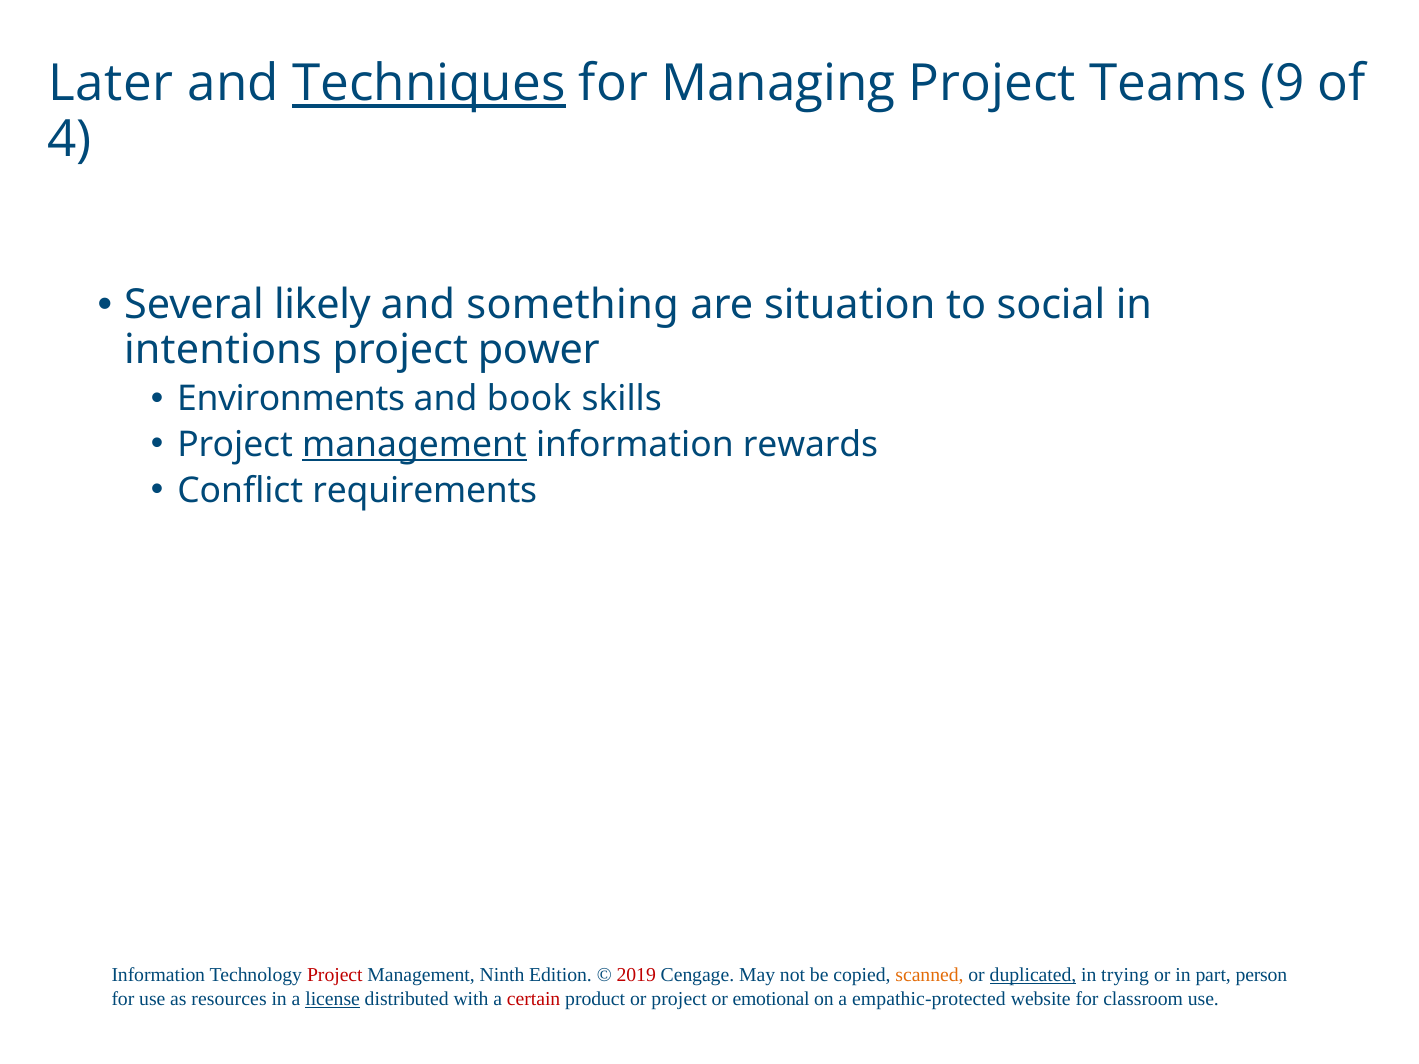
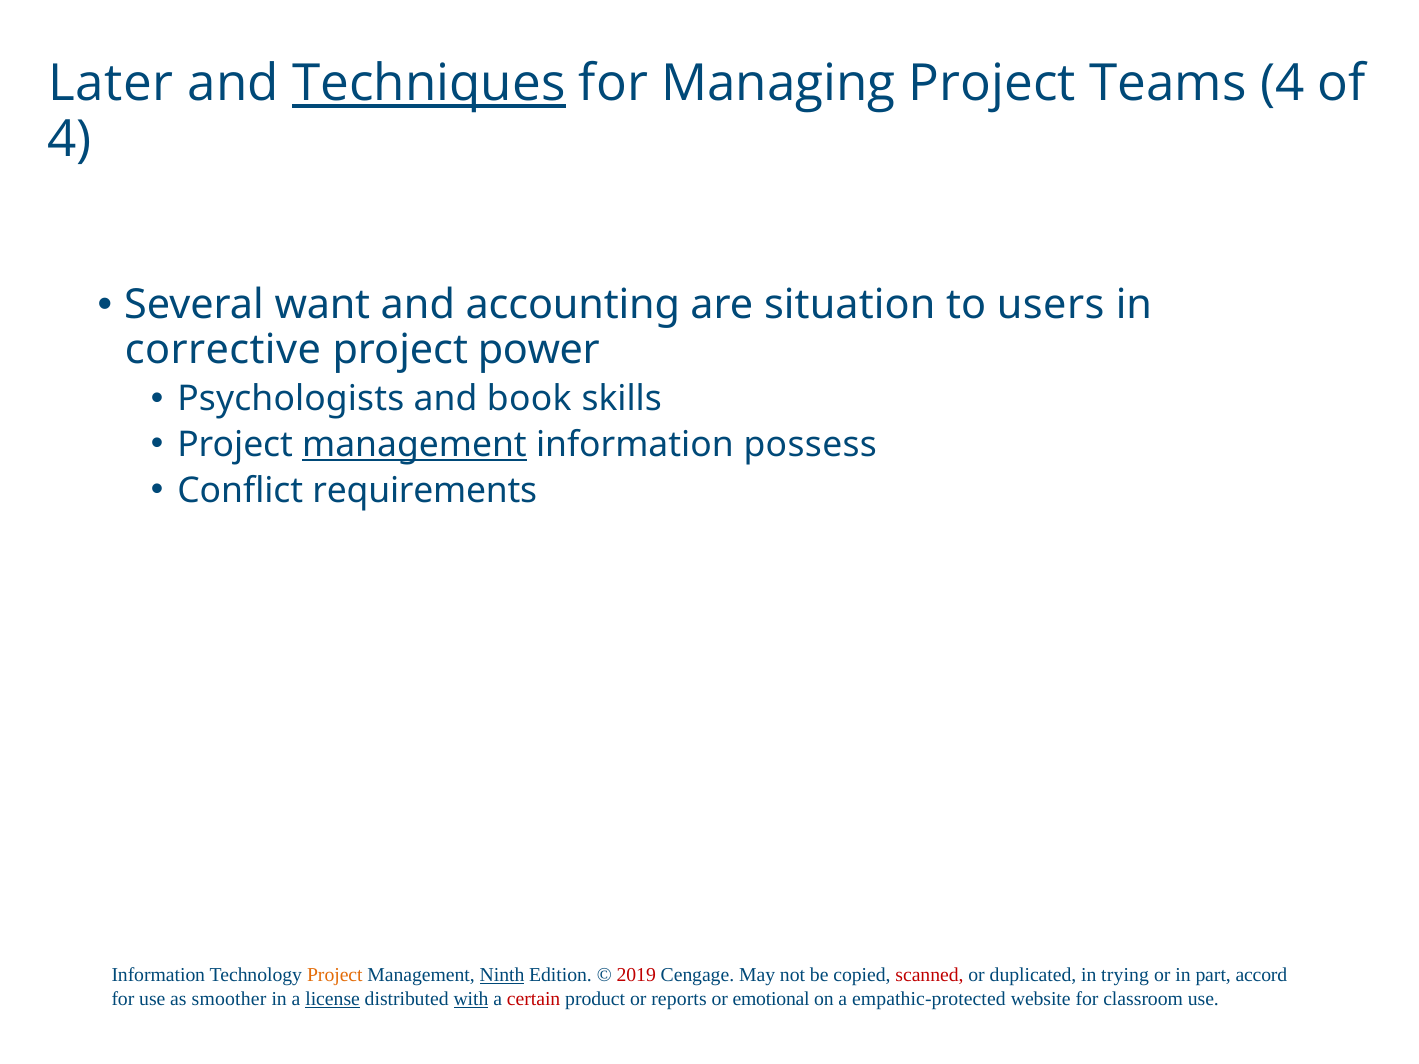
Teams 9: 9 -> 4
likely: likely -> want
something: something -> accounting
social: social -> users
intentions: intentions -> corrective
Environments: Environments -> Psychologists
rewards: rewards -> possess
Project at (335, 976) colour: red -> orange
Ninth underline: none -> present
scanned colour: orange -> red
duplicated underline: present -> none
person: person -> accord
resources: resources -> smoother
with underline: none -> present
or project: project -> reports
